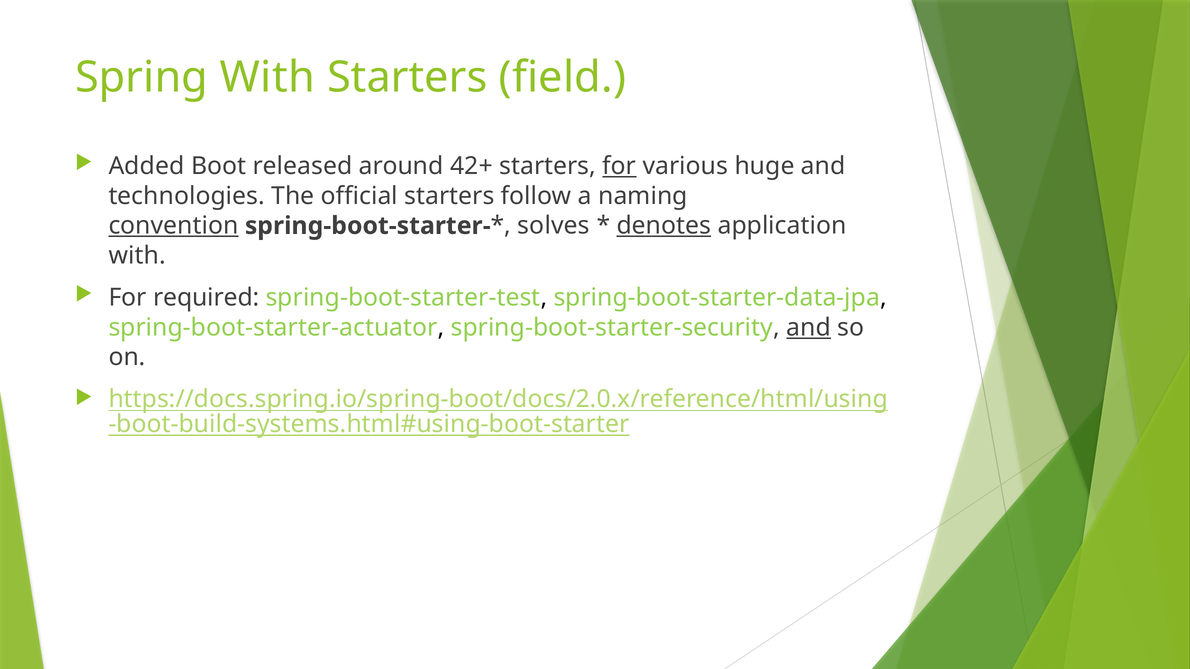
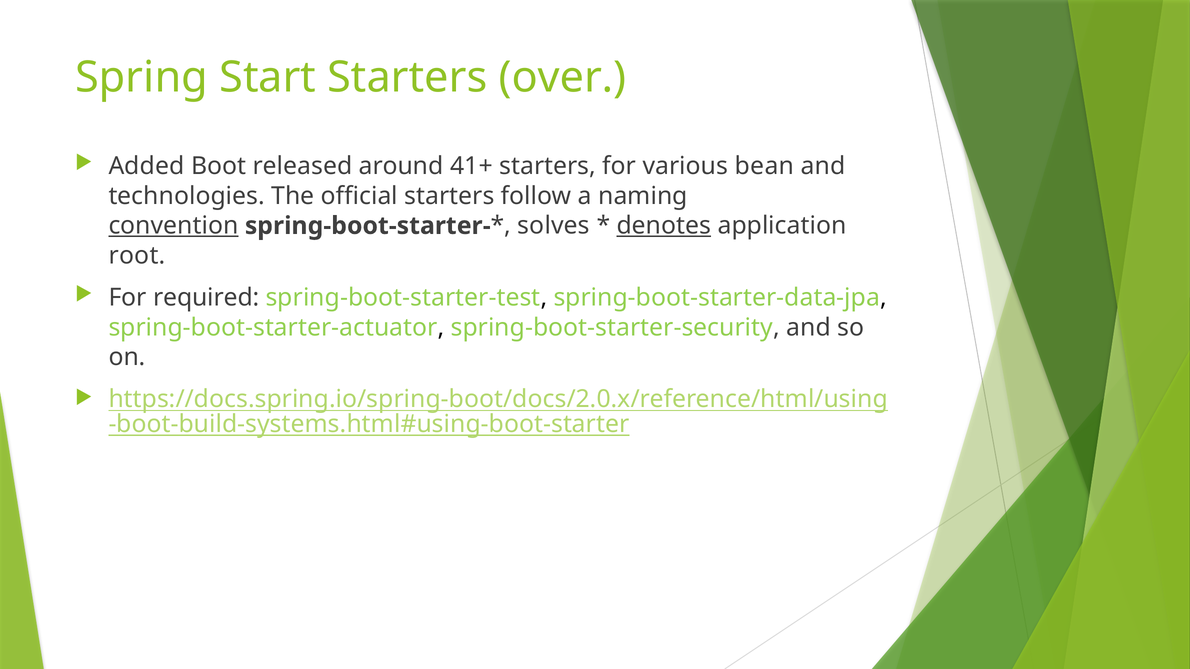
Spring With: With -> Start
field: field -> over
42+: 42+ -> 41+
for at (619, 166) underline: present -> none
huge: huge -> bean
with at (137, 256): with -> root
and at (809, 328) underline: present -> none
